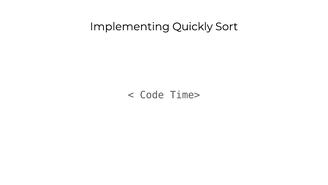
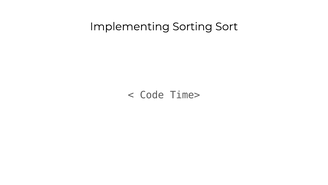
Quickly: Quickly -> Sorting
